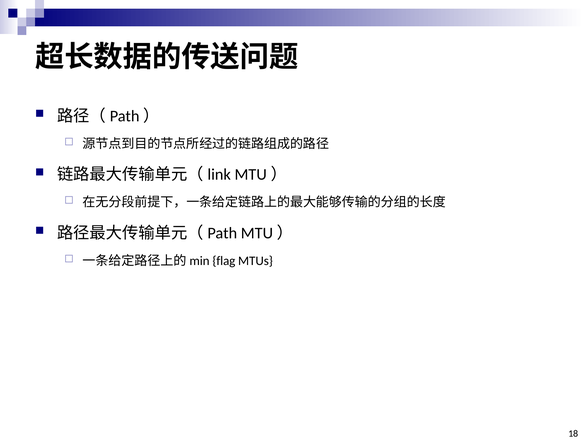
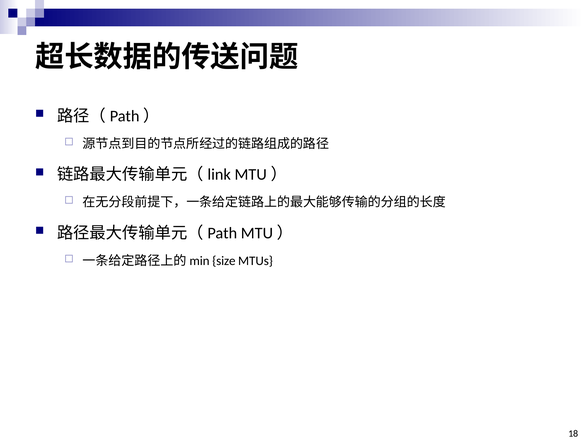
flag: flag -> size
